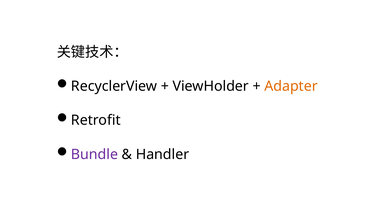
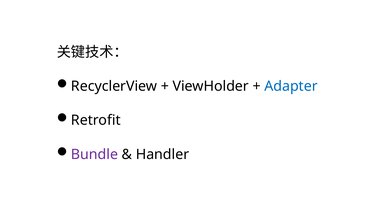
Adapter colour: orange -> blue
